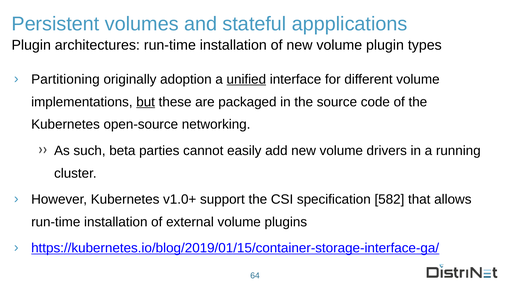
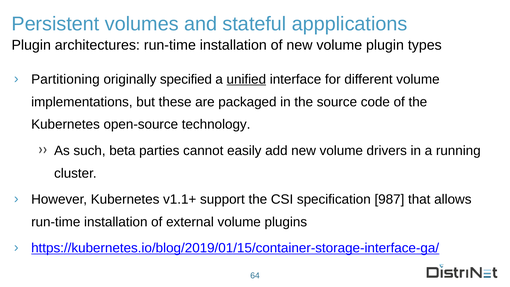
adoption: adoption -> specified
but underline: present -> none
networking: networking -> technology
v1.0+: v1.0+ -> v1.1+
582: 582 -> 987
